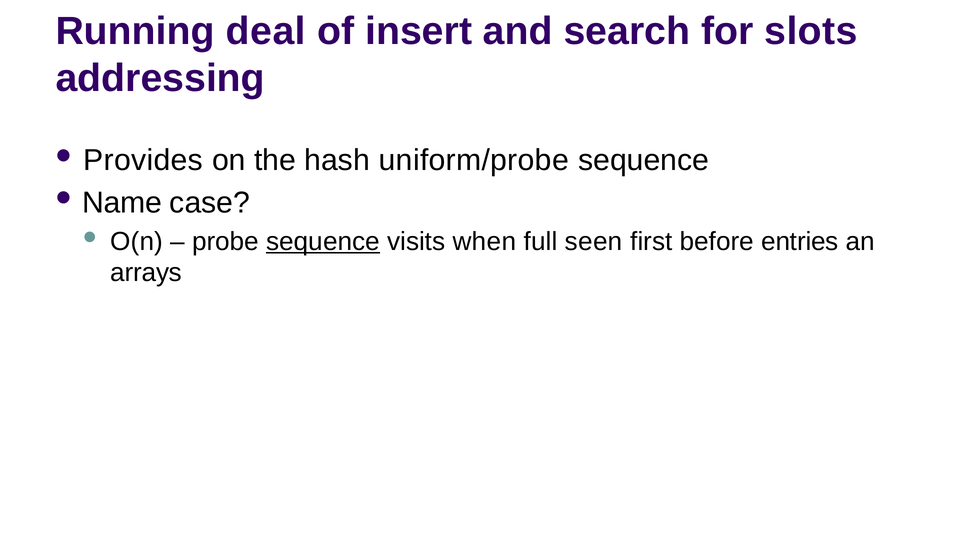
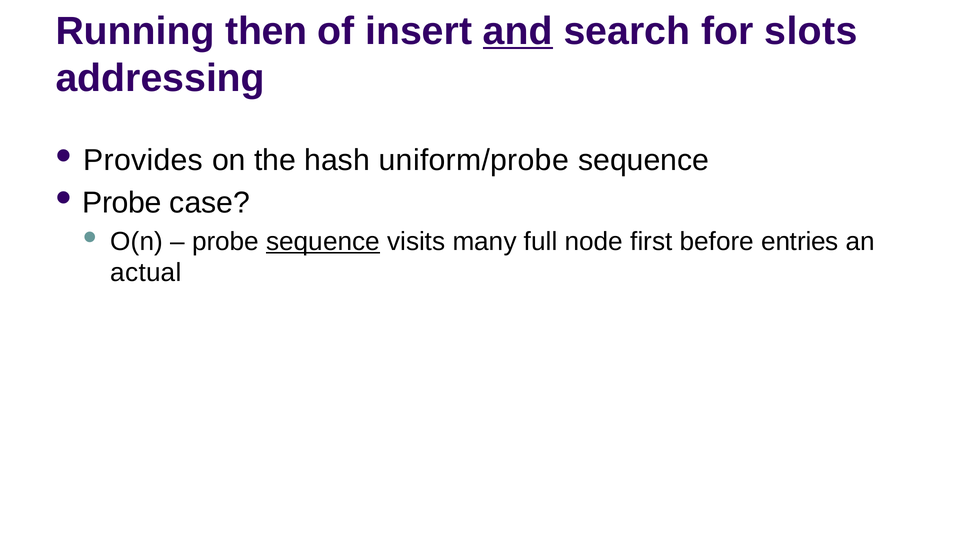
deal: deal -> then
and underline: none -> present
Name at (122, 203): Name -> Probe
when: when -> many
seen: seen -> node
arrays: arrays -> actual
